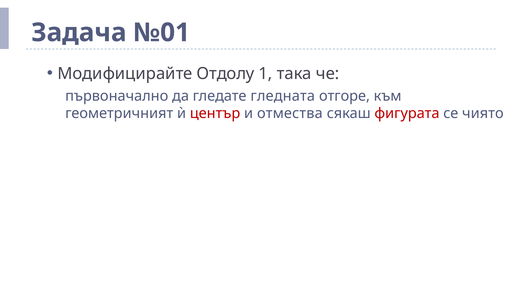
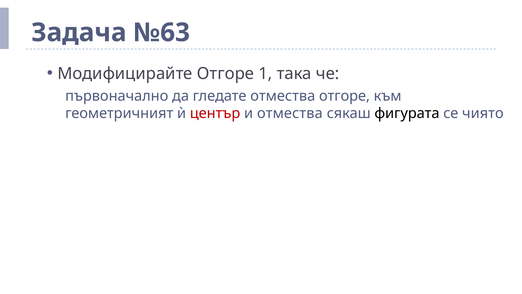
№01: №01 -> №63
Модифицирайте Отдолу: Отдолу -> Отгоре
гледате гледната: гледната -> отмества
фигурата colour: red -> black
